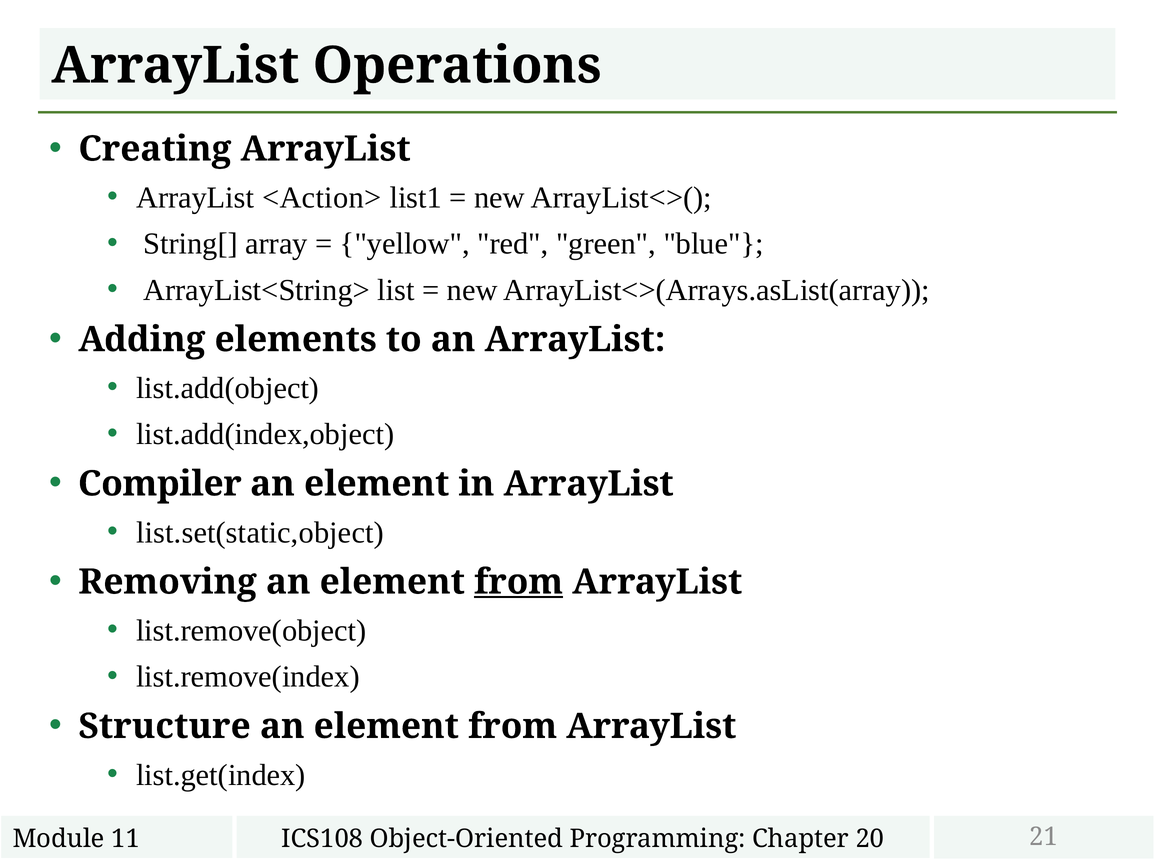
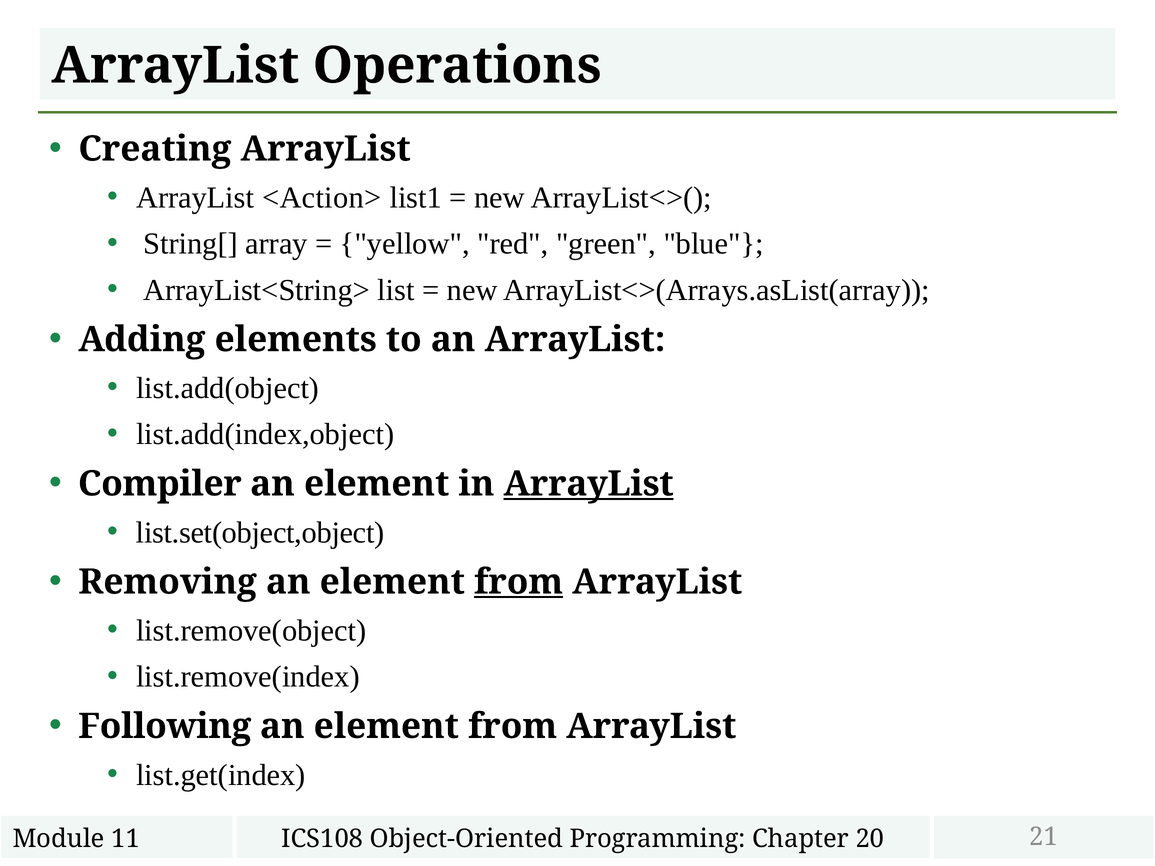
ArrayList at (589, 484) underline: none -> present
list.set(static,object: list.set(static,object -> list.set(object,object
Structure: Structure -> Following
